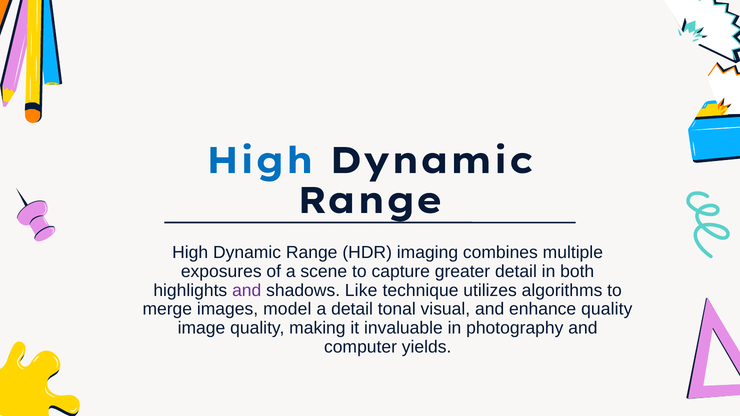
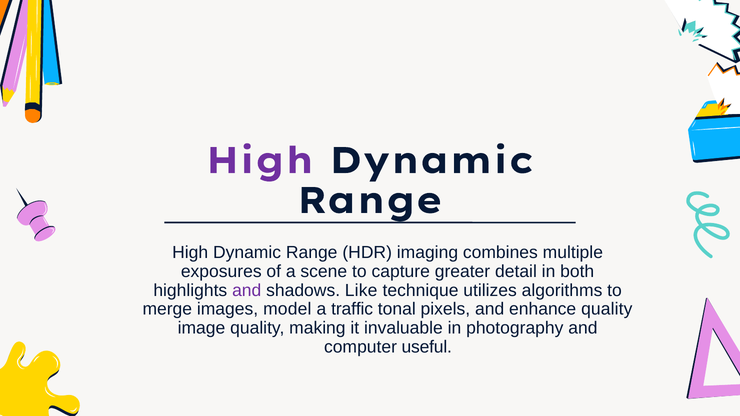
High at (260, 161) colour: blue -> purple
a detail: detail -> traffic
visual: visual -> pixels
yields: yields -> useful
